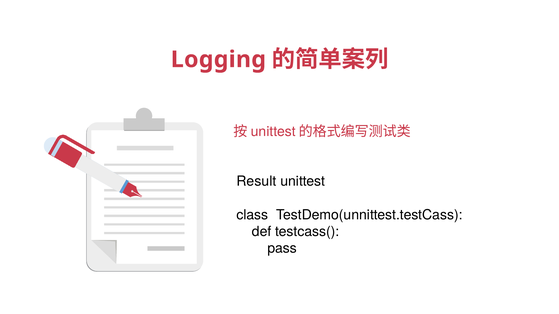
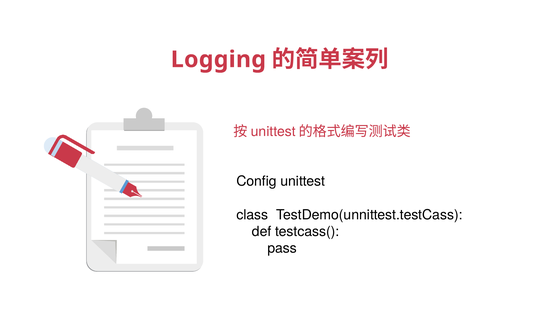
Result: Result -> Config
